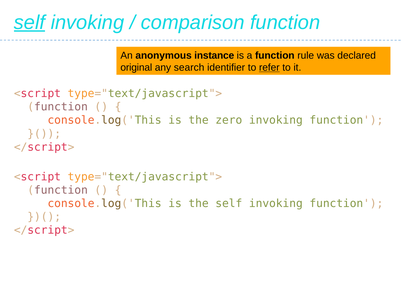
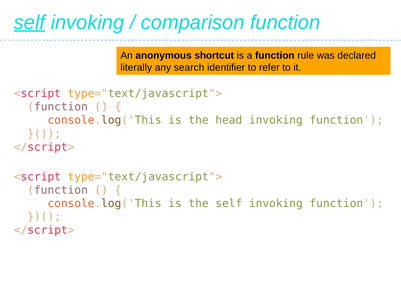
instance: instance -> shortcut
original: original -> literally
refer underline: present -> none
zero: zero -> head
